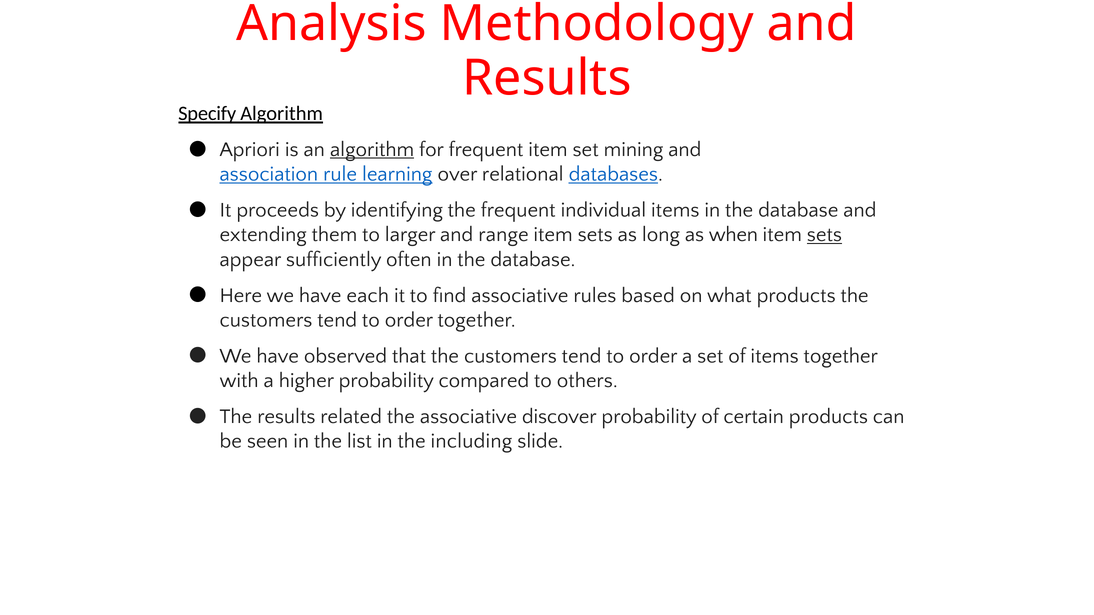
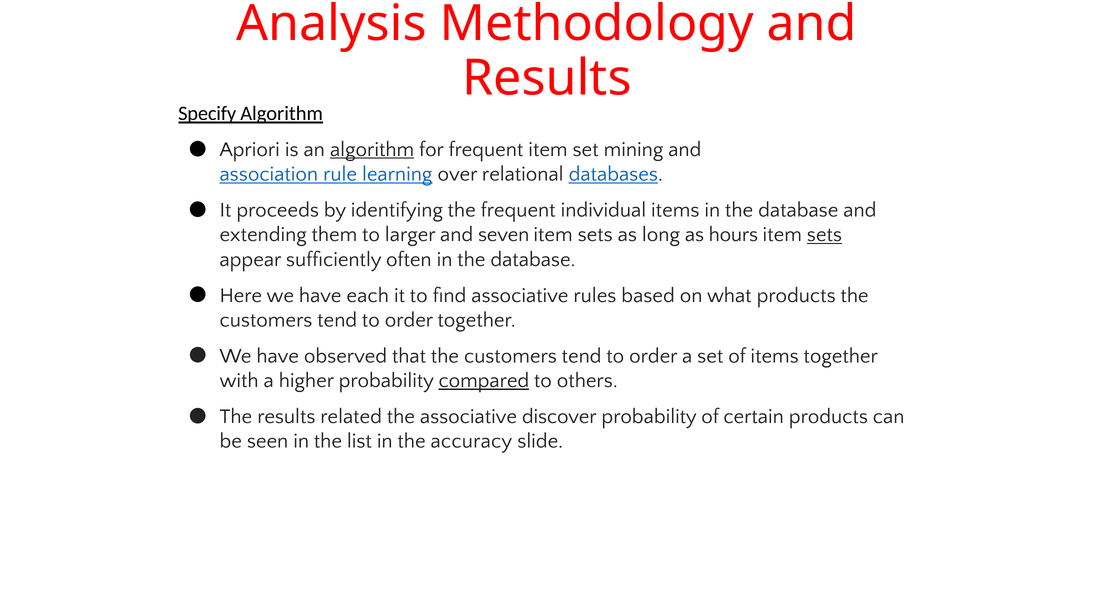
range: range -> seven
when: when -> hours
compared underline: none -> present
including: including -> accuracy
